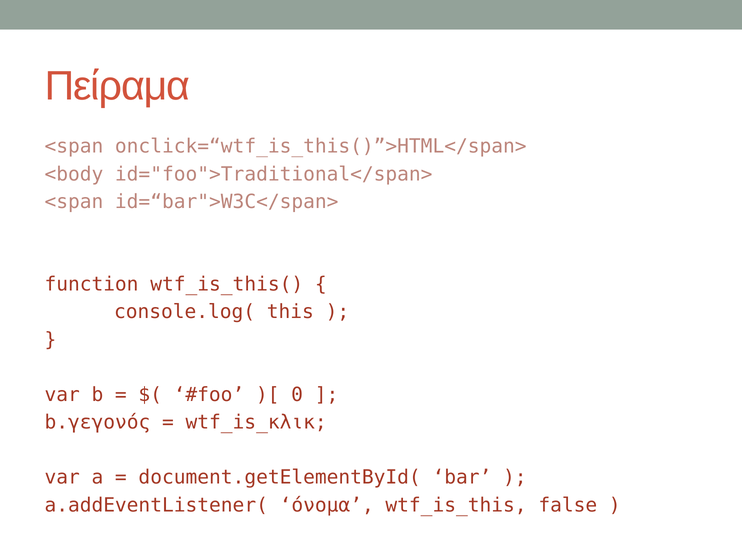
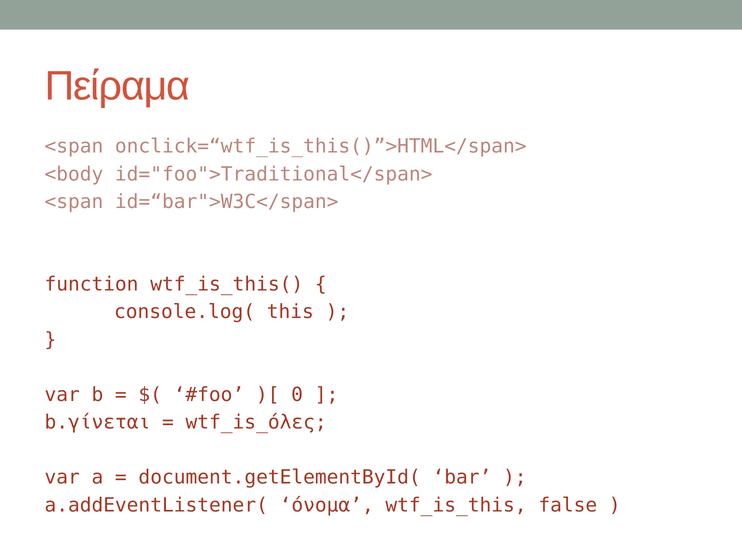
b.γεγονός: b.γεγονός -> b.γίνεται
wtf_is_κλικ: wtf_is_κλικ -> wtf_is_όλες
